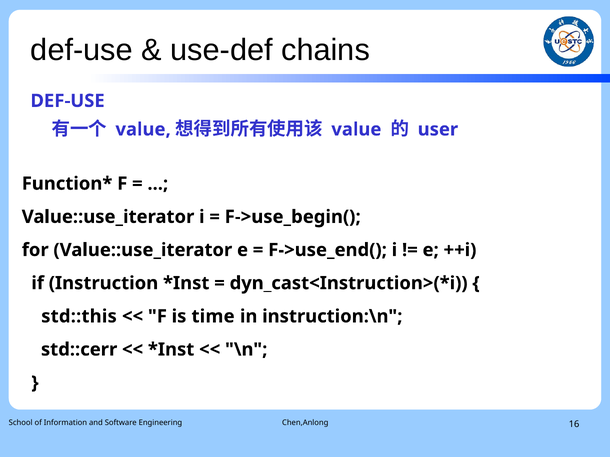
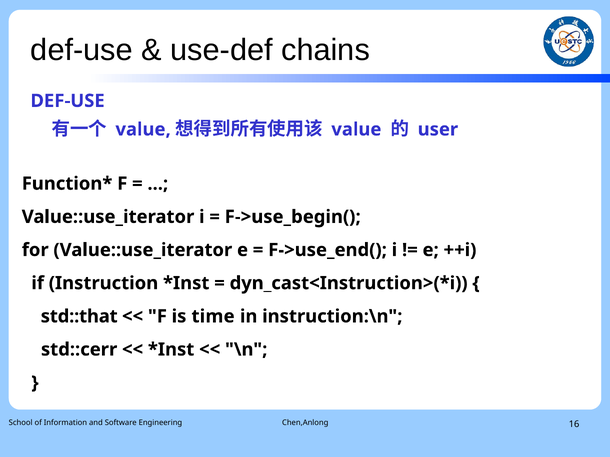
std::this: std::this -> std::that
